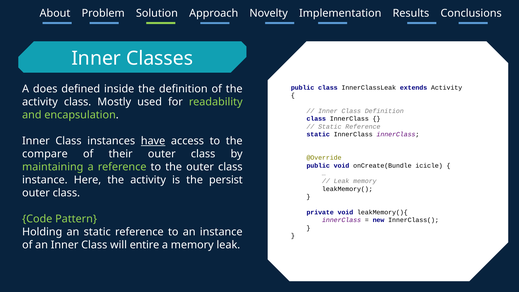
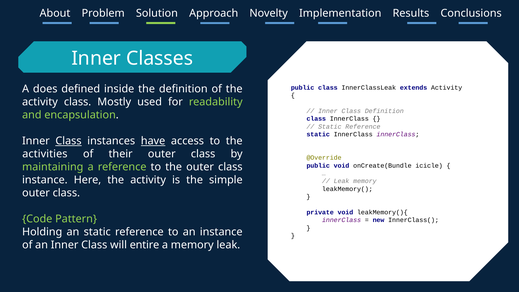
Class at (68, 141) underline: none -> present
compare: compare -> activities
persist: persist -> simple
